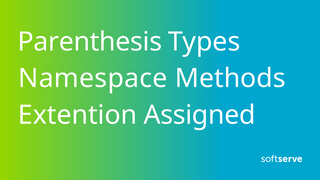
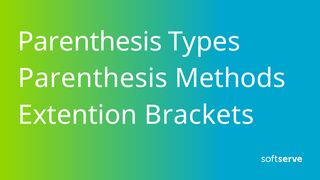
Namespace at (93, 78): Namespace -> Parenthesis
Assigned: Assigned -> Brackets
